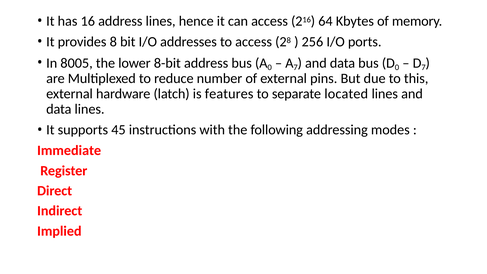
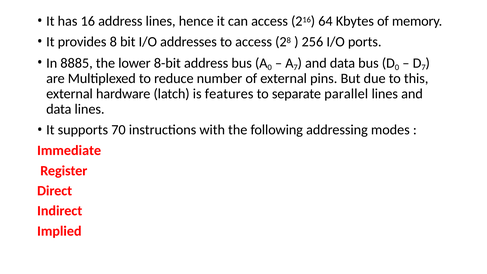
8005: 8005 -> 8885
located: located -> parallel
45: 45 -> 70
